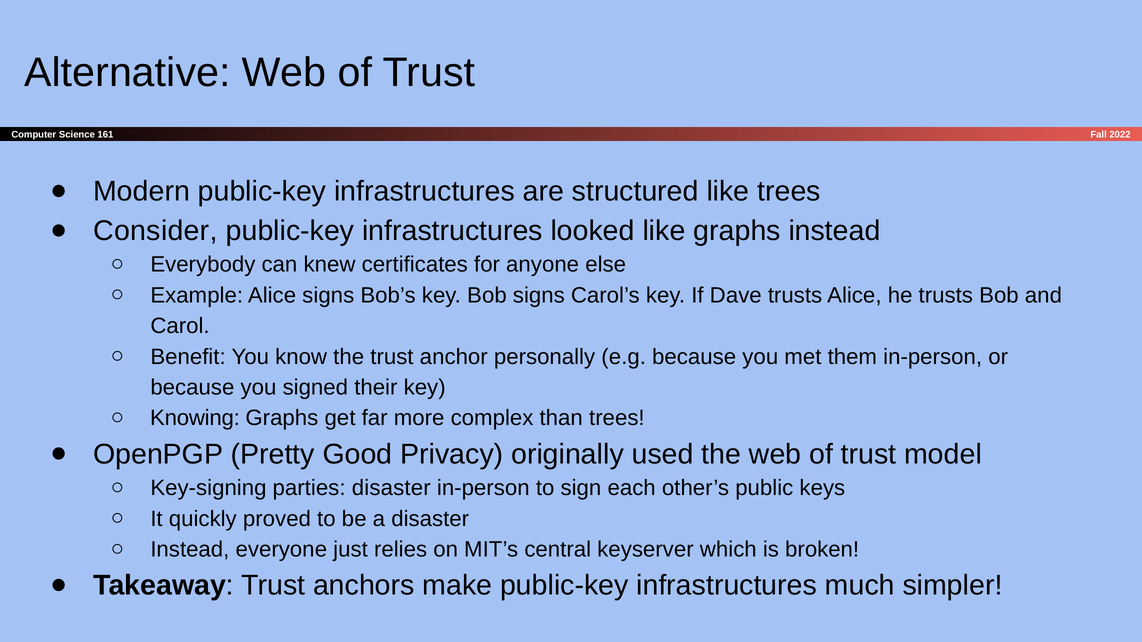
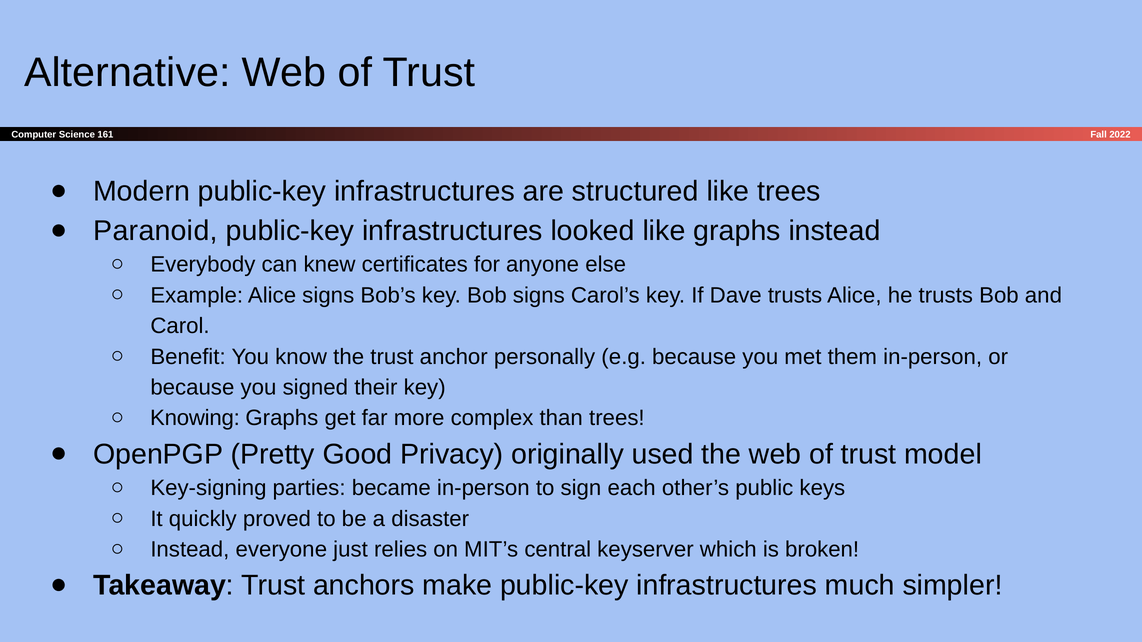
Consider: Consider -> Paranoid
parties disaster: disaster -> became
